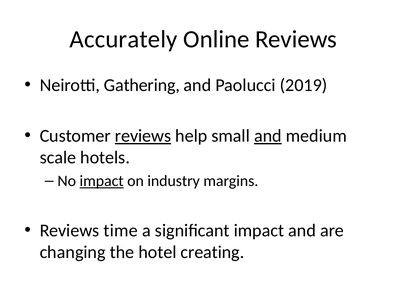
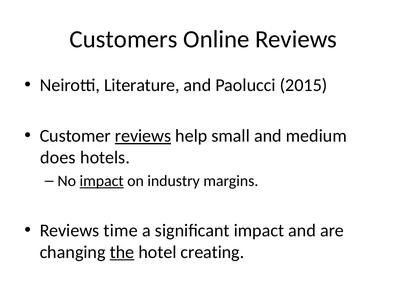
Accurately: Accurately -> Customers
Gathering: Gathering -> Literature
2019: 2019 -> 2015
and at (268, 136) underline: present -> none
scale: scale -> does
the underline: none -> present
